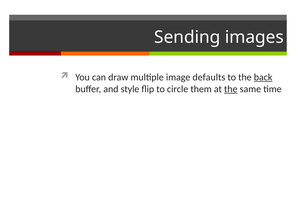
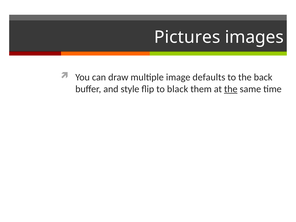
Sending: Sending -> Pictures
back underline: present -> none
circle: circle -> black
